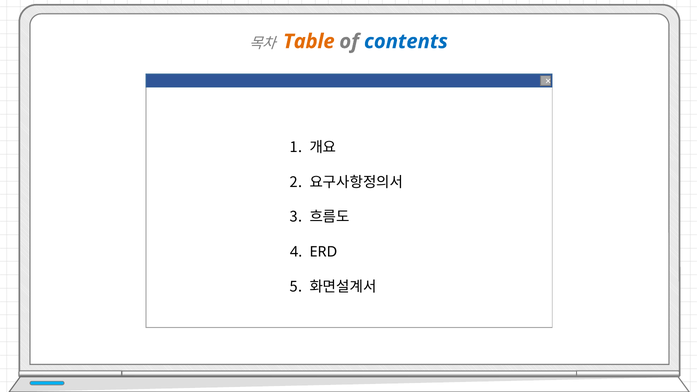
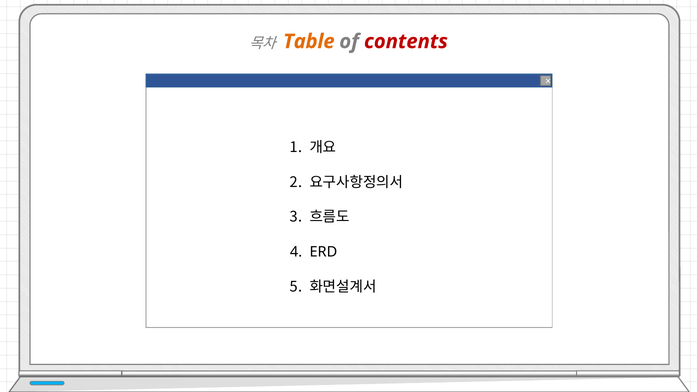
contents colour: blue -> red
